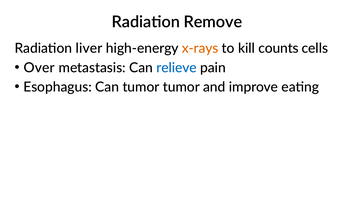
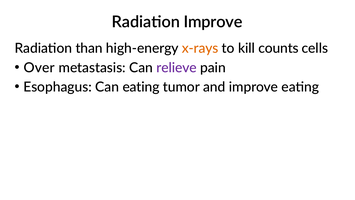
Radiation Remove: Remove -> Improve
liver: liver -> than
relieve colour: blue -> purple
Can tumor: tumor -> eating
